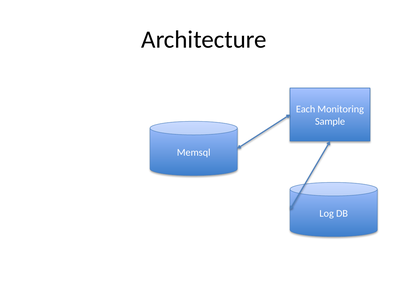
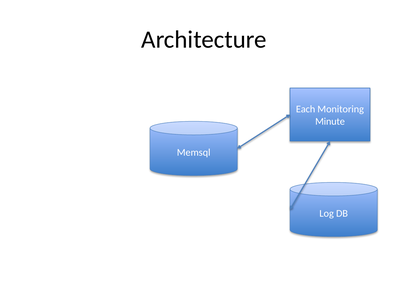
Sample: Sample -> Minute
